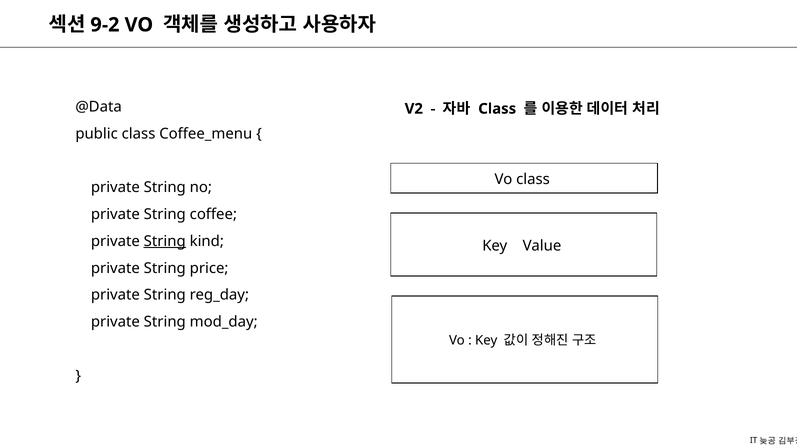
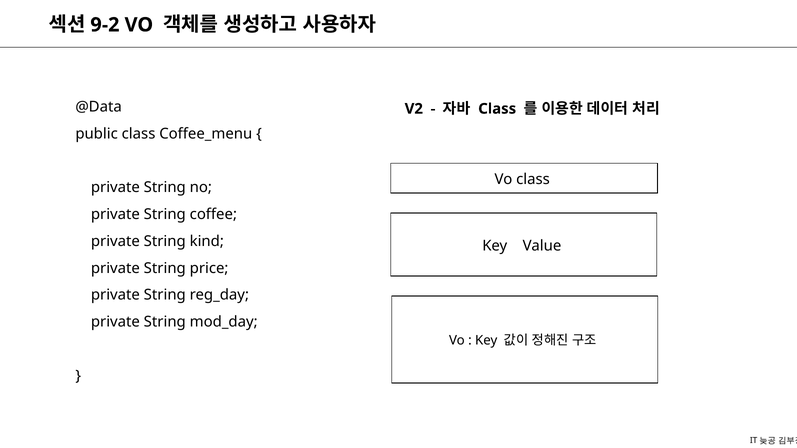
String at (165, 241) underline: present -> none
